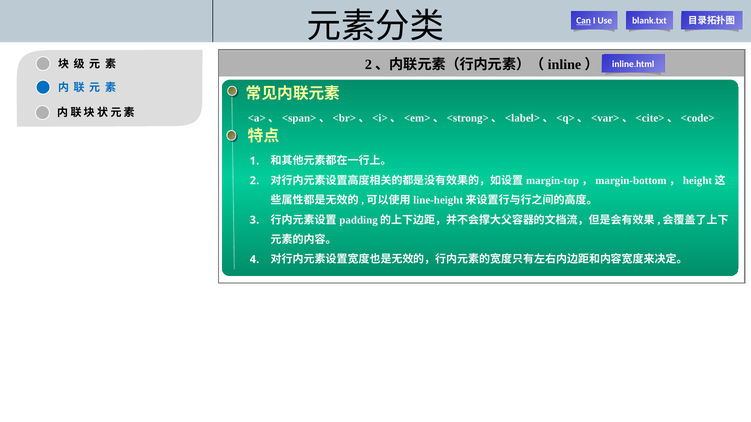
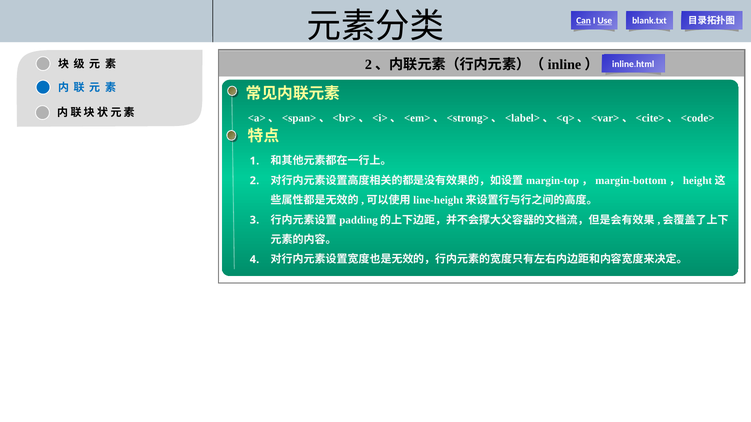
Use underline: none -> present
